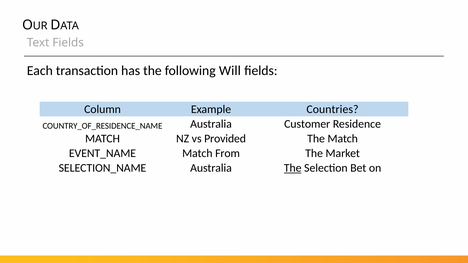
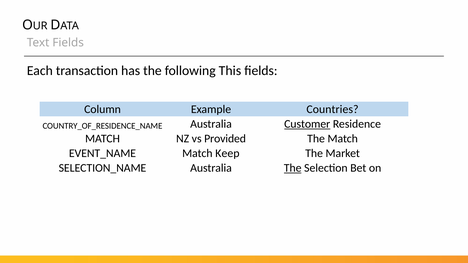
Will: Will -> This
Customer underline: none -> present
From: From -> Keep
